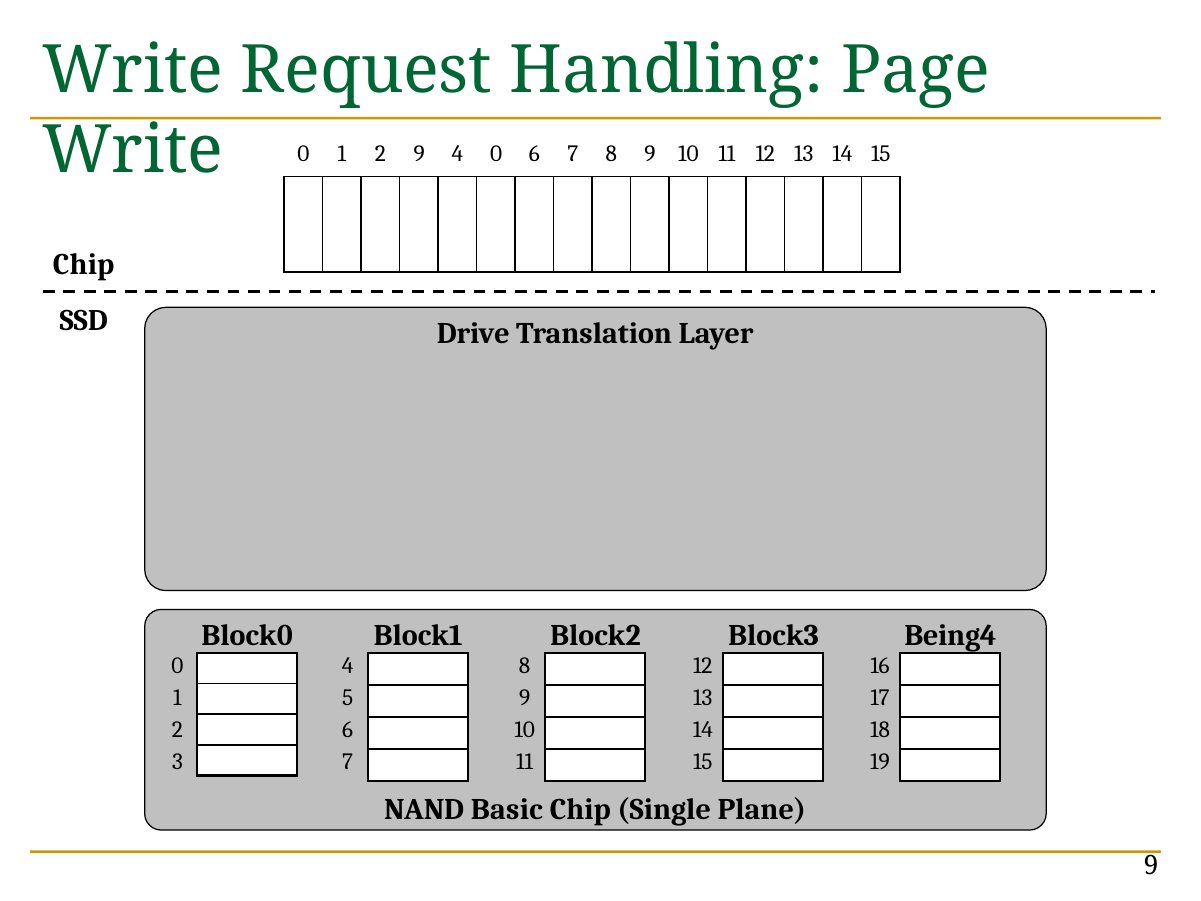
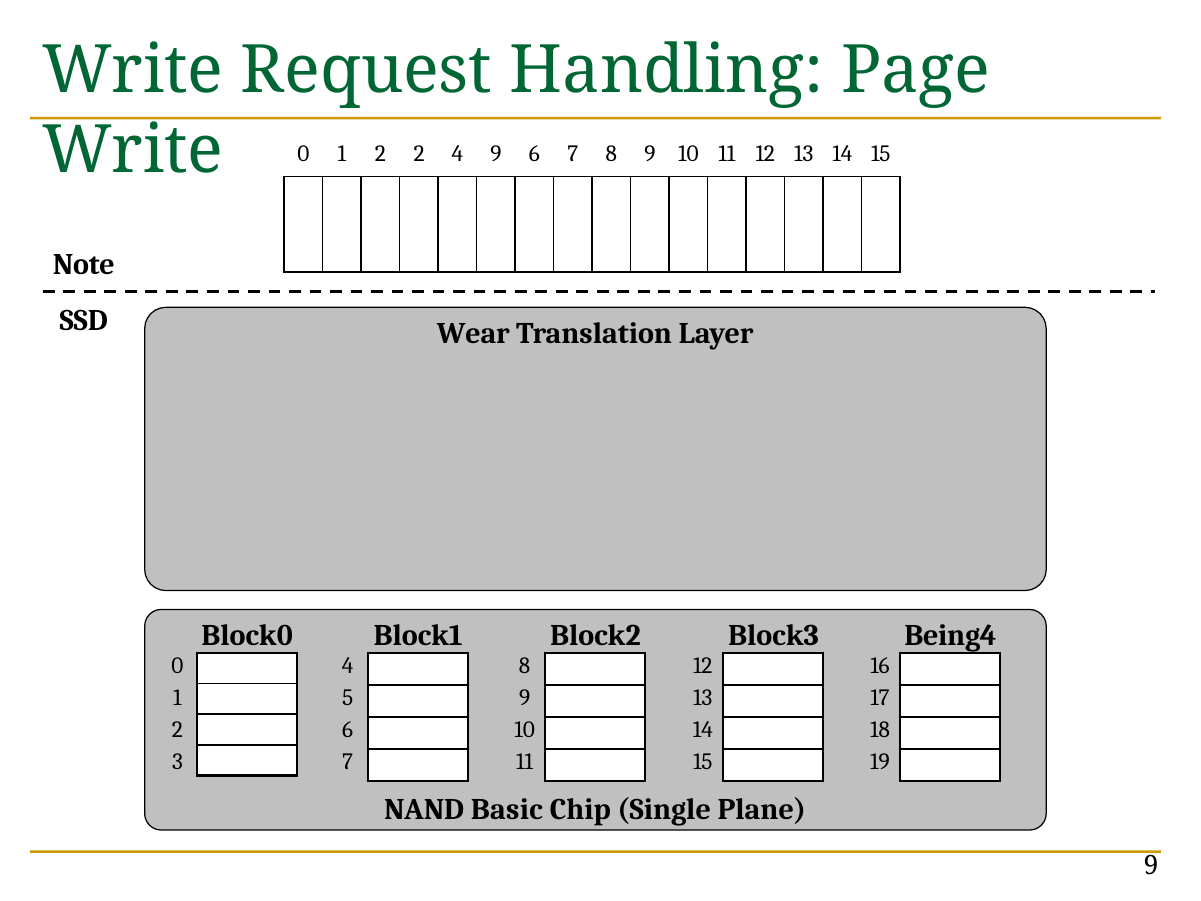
2 9: 9 -> 2
4 0: 0 -> 9
Chip at (84, 265): Chip -> Note
Drive: Drive -> Wear
